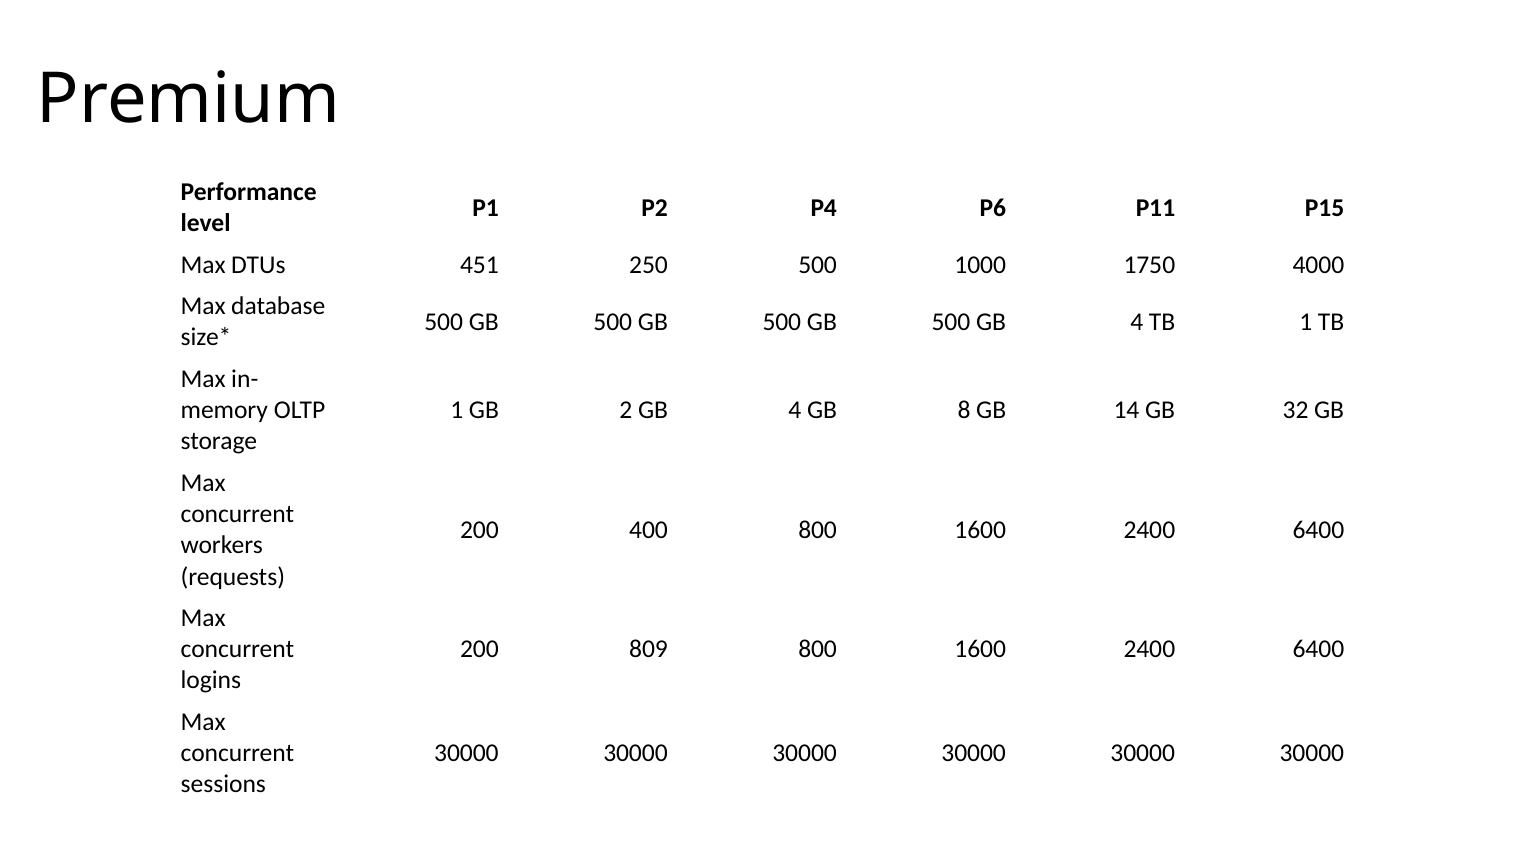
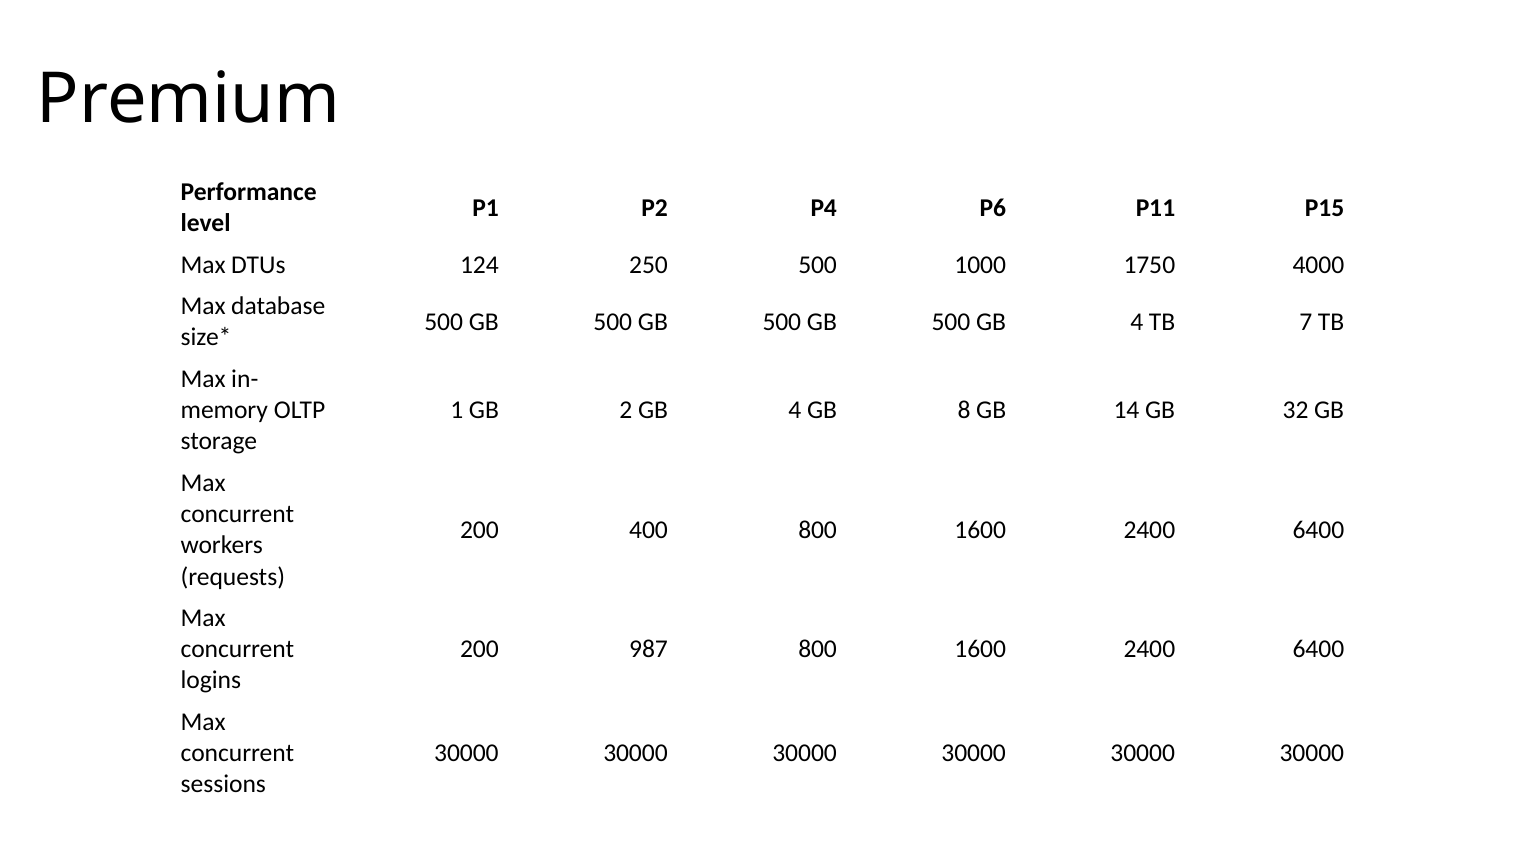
451: 451 -> 124
TB 1: 1 -> 7
809: 809 -> 987
